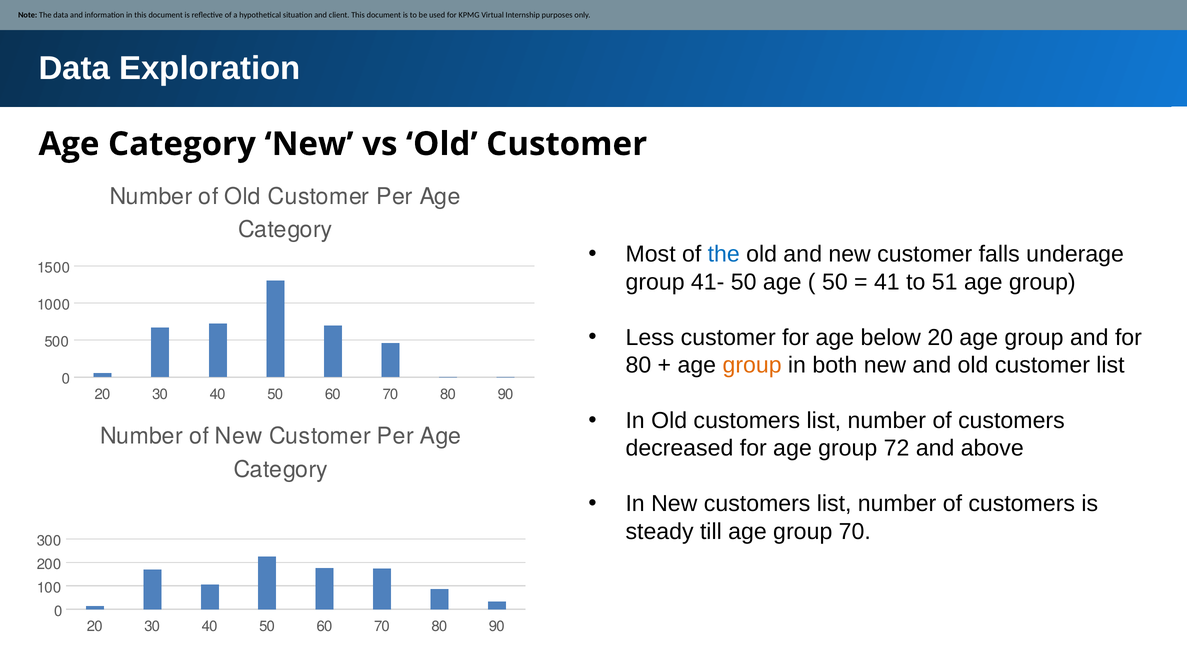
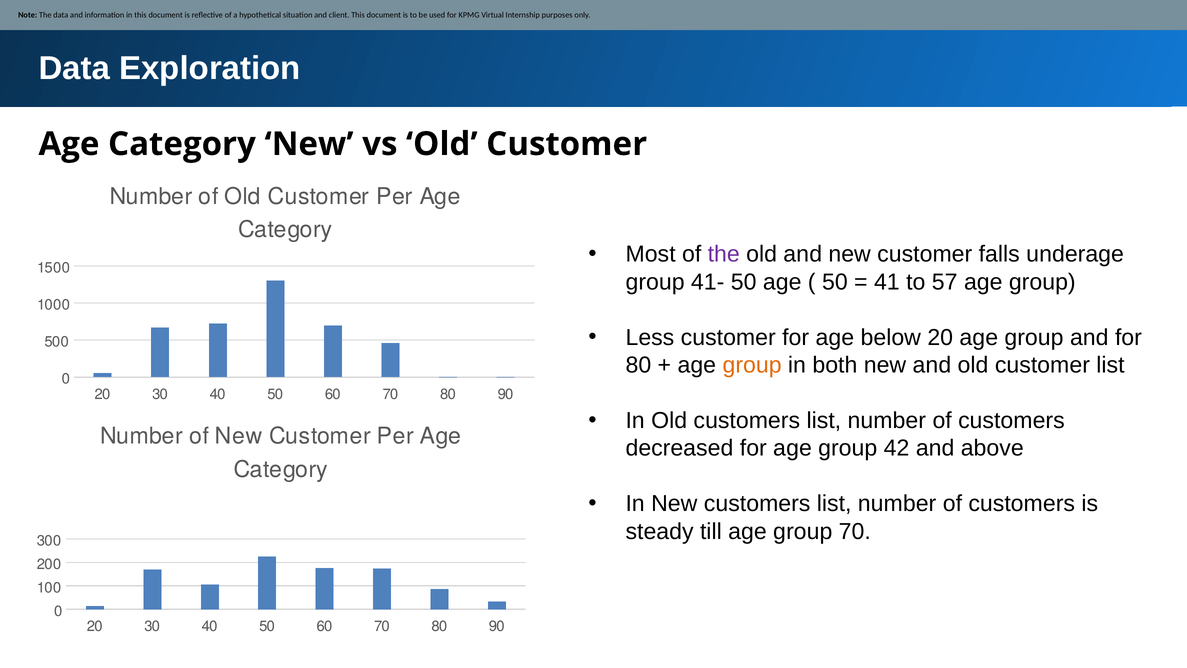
the at (724, 254) colour: blue -> purple
51: 51 -> 57
72: 72 -> 42
